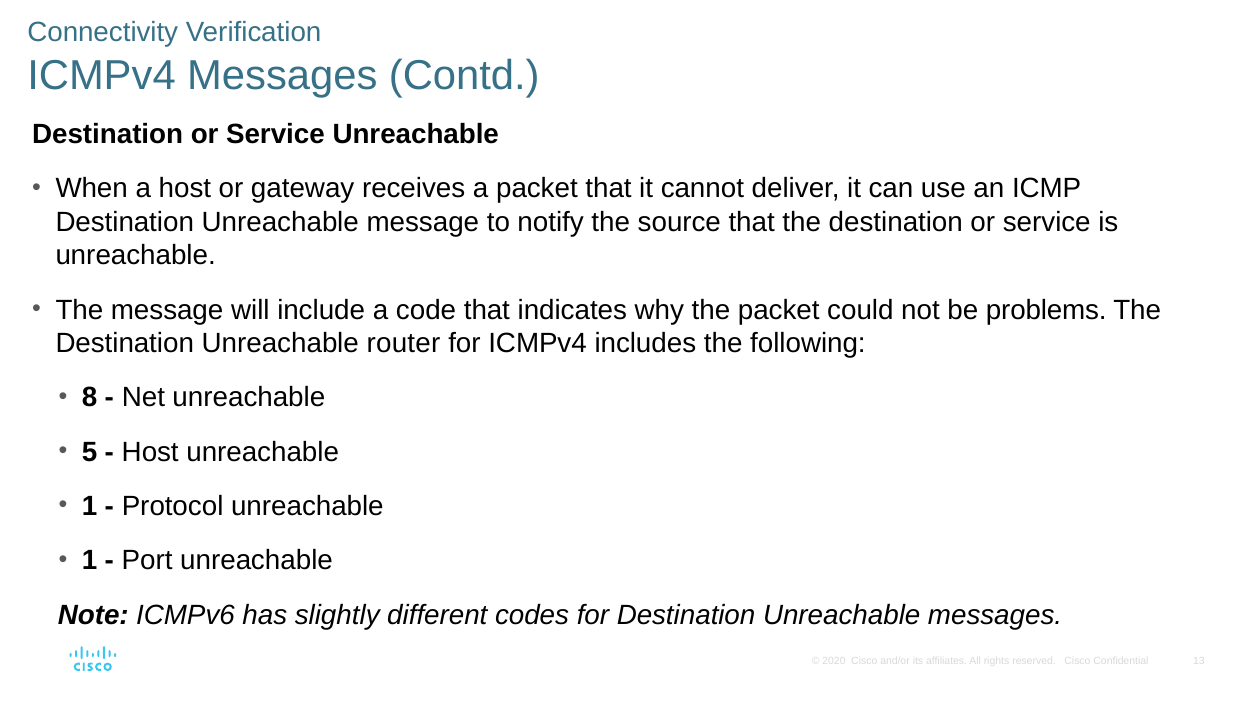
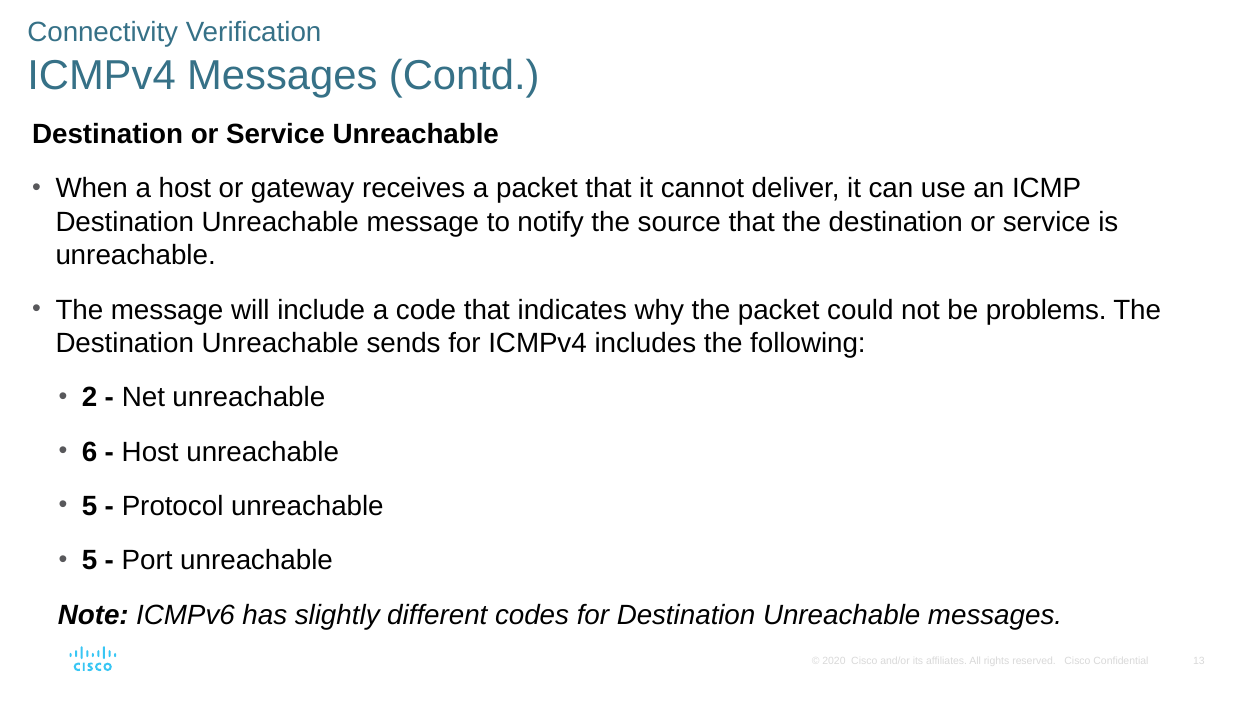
router: router -> sends
8: 8 -> 2
5: 5 -> 6
1 at (90, 506): 1 -> 5
1 at (90, 560): 1 -> 5
